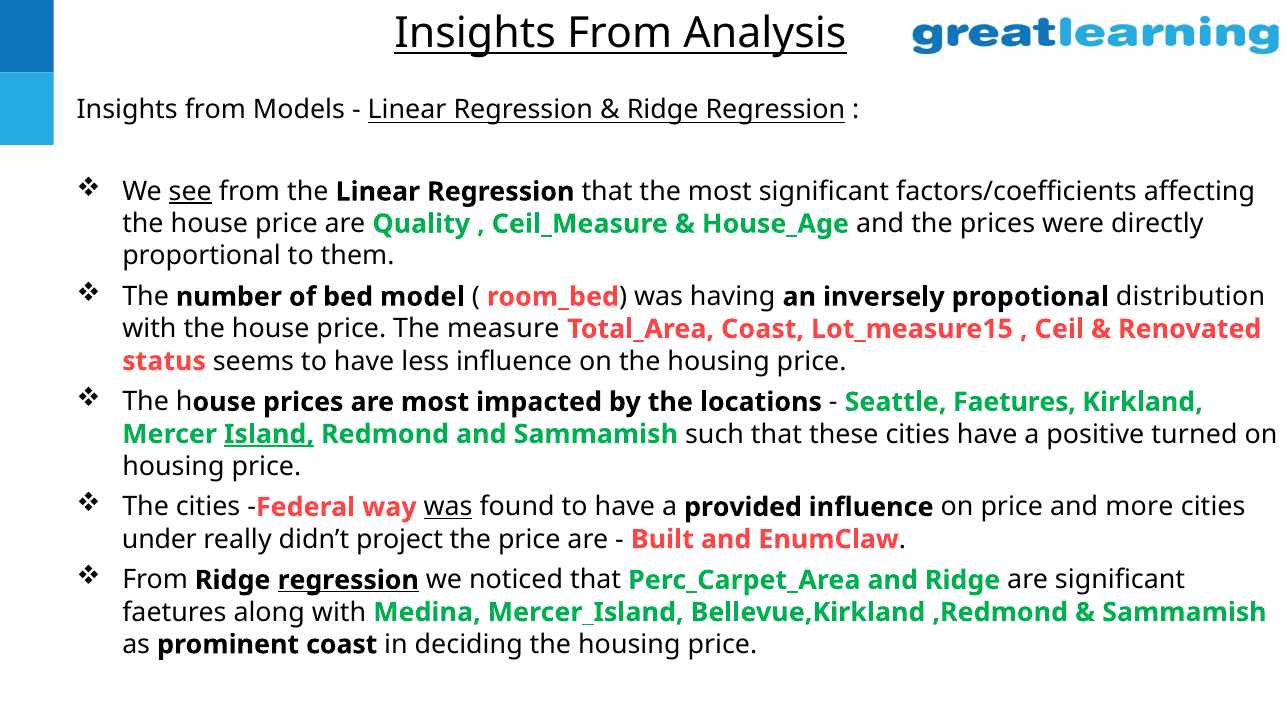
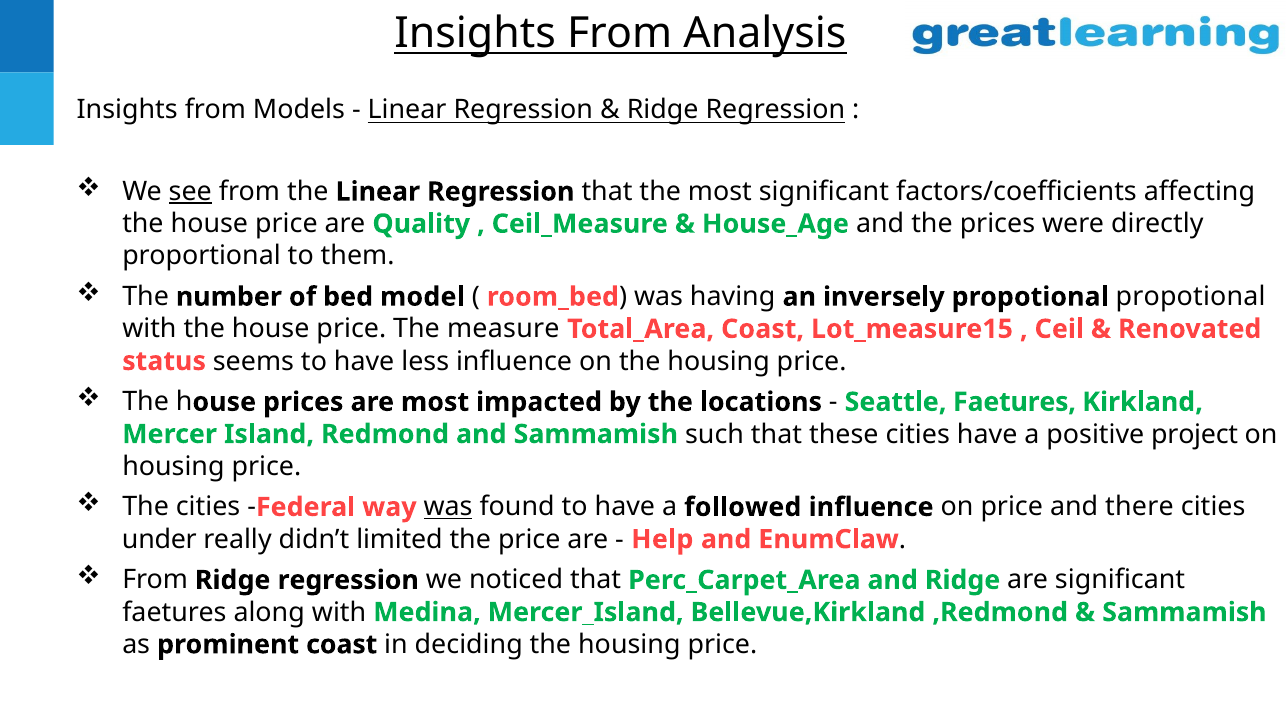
propotional distribution: distribution -> propotional
Island underline: present -> none
turned: turned -> project
provided: provided -> followed
more: more -> there
project: project -> limited
Built: Built -> Help
regression at (348, 580) underline: present -> none
